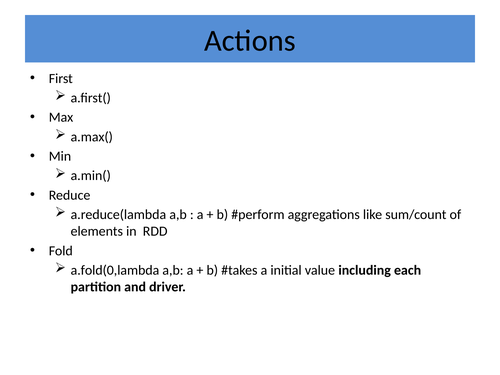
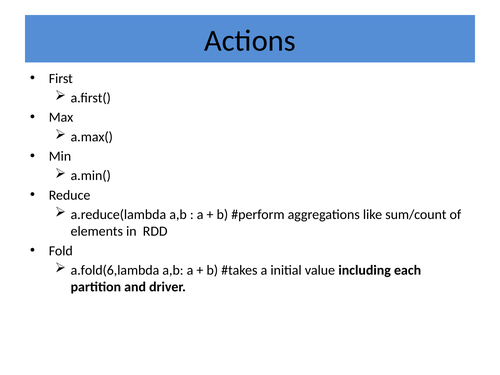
a.fold(0,lambda: a.fold(0,lambda -> a.fold(6,lambda
